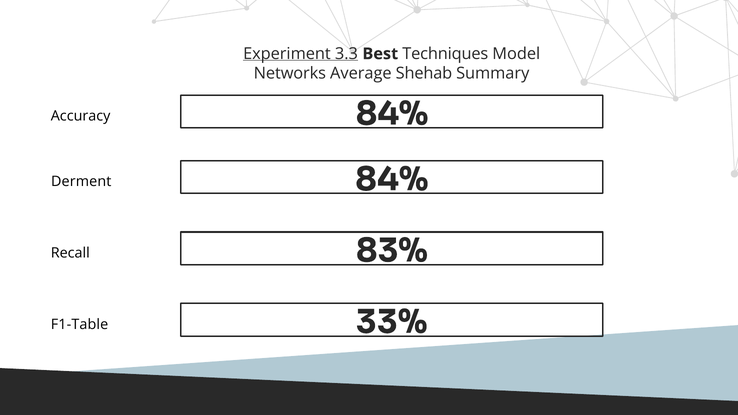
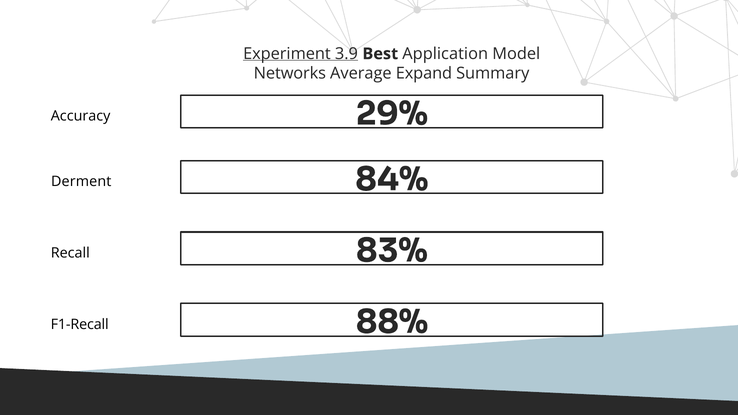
3.3: 3.3 -> 3.9
Techniques: Techniques -> Application
Shehab: Shehab -> Expand
84% at (392, 114): 84% -> 29%
33%: 33% -> 88%
F1-Table: F1-Table -> F1-Recall
